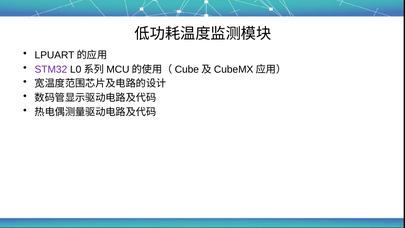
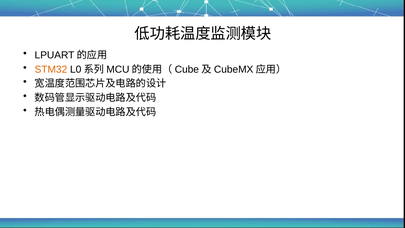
STM32 colour: purple -> orange
